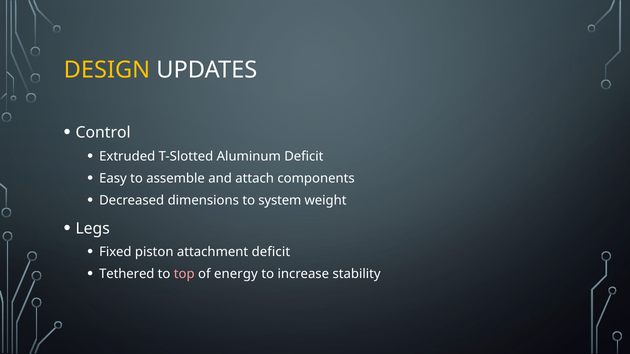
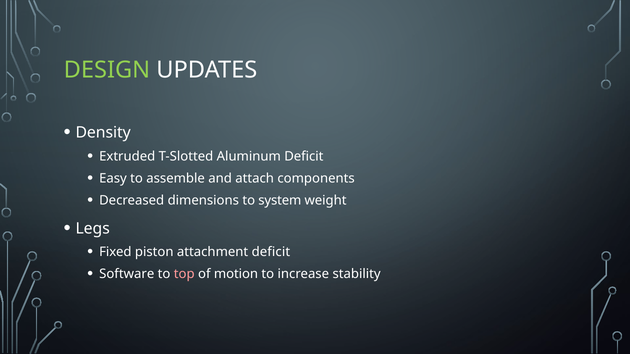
DESIGN colour: yellow -> light green
Control: Control -> Density
Tethered: Tethered -> Software
energy: energy -> motion
